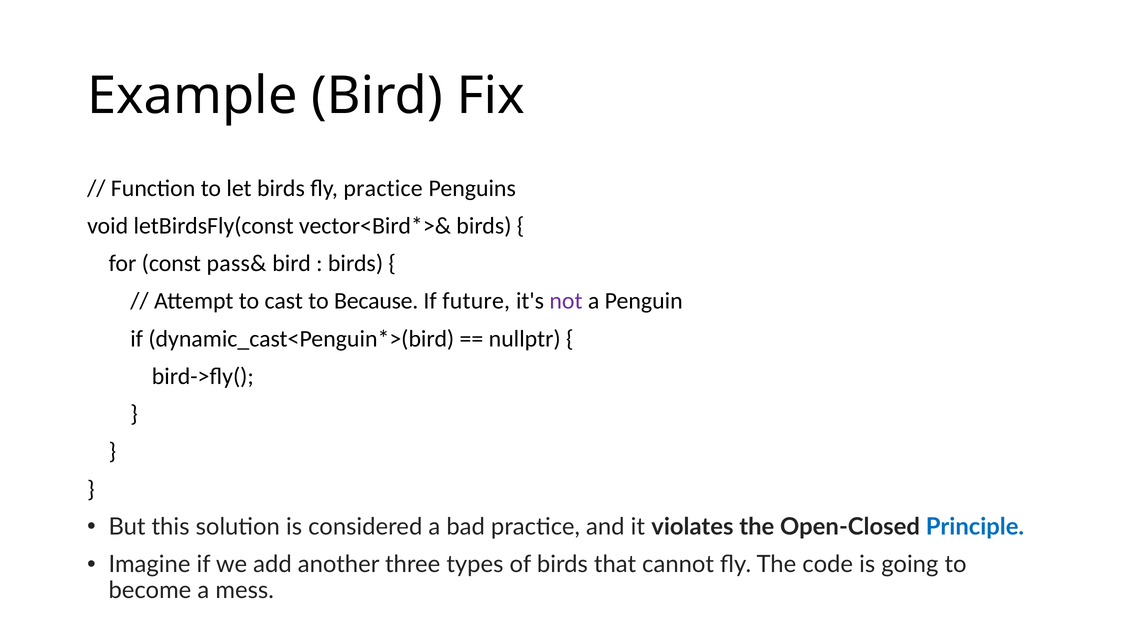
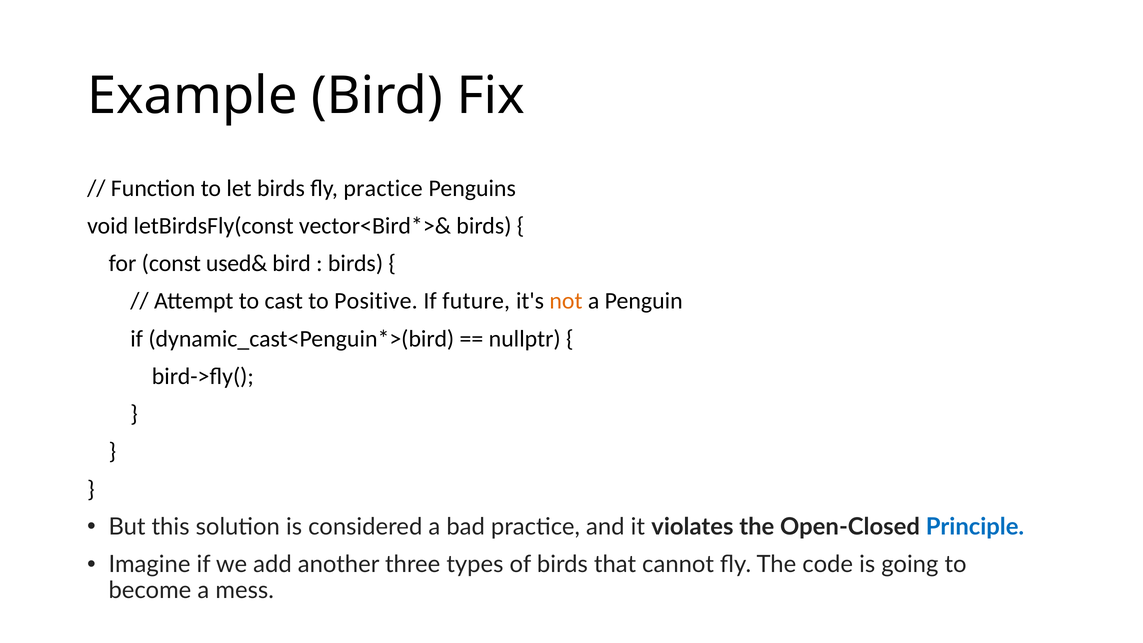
pass&: pass& -> used&
Because: Because -> Positive
not colour: purple -> orange
